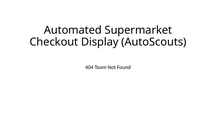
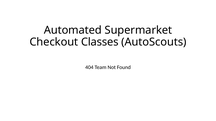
Display: Display -> Classes
